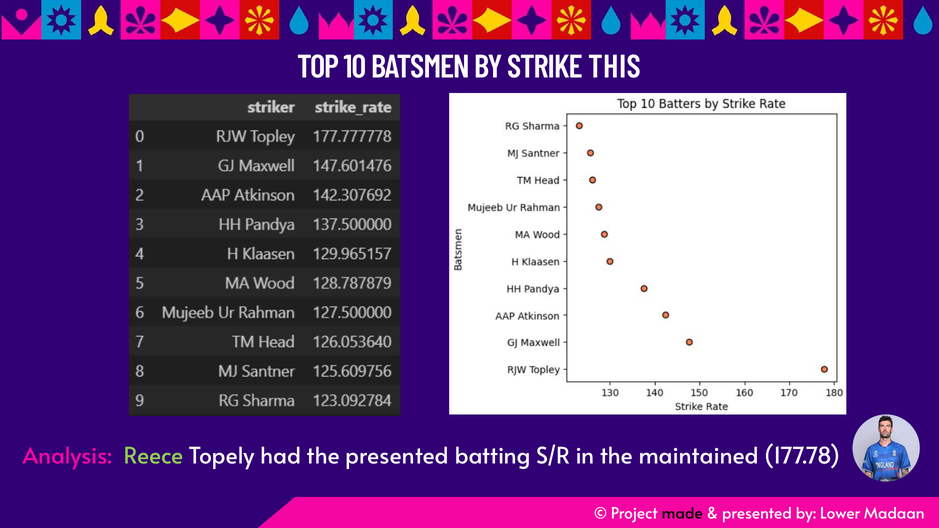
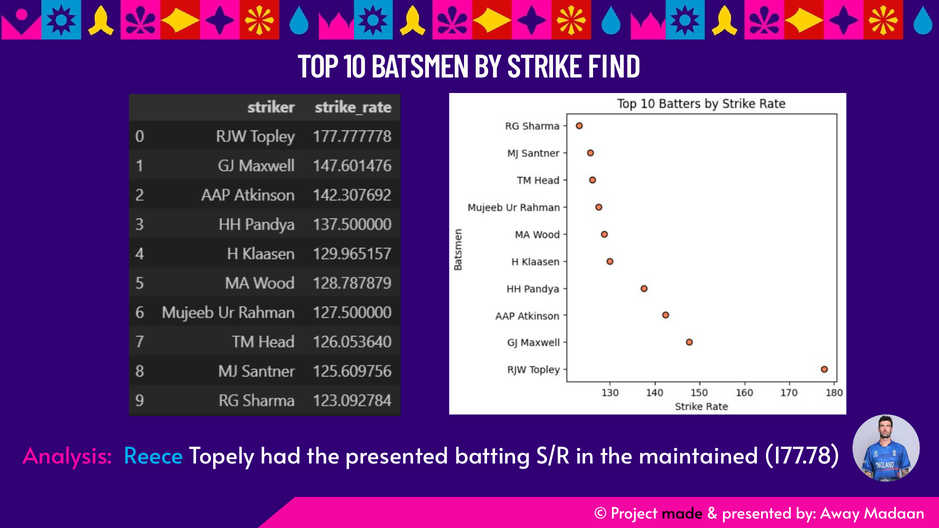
THIS: THIS -> FIND
Reece colour: light green -> light blue
Lower: Lower -> Away
